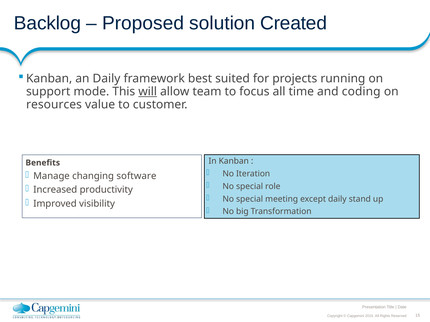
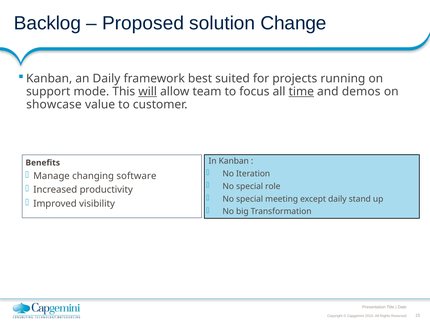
Created: Created -> Change
time underline: none -> present
coding: coding -> demos
resources: resources -> showcase
